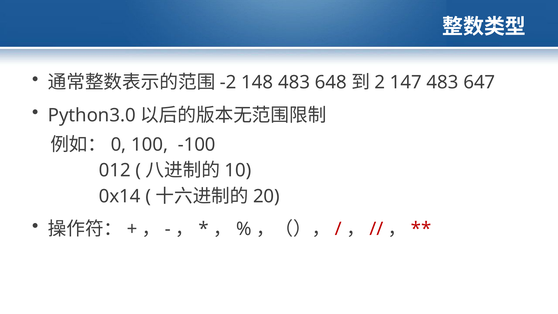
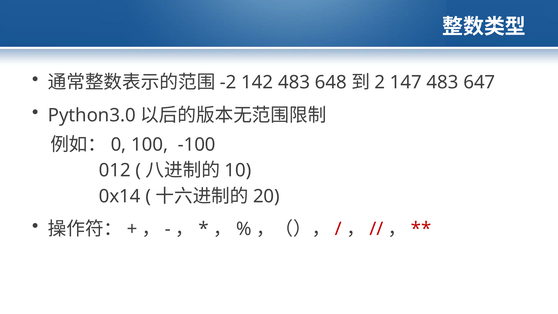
148: 148 -> 142
